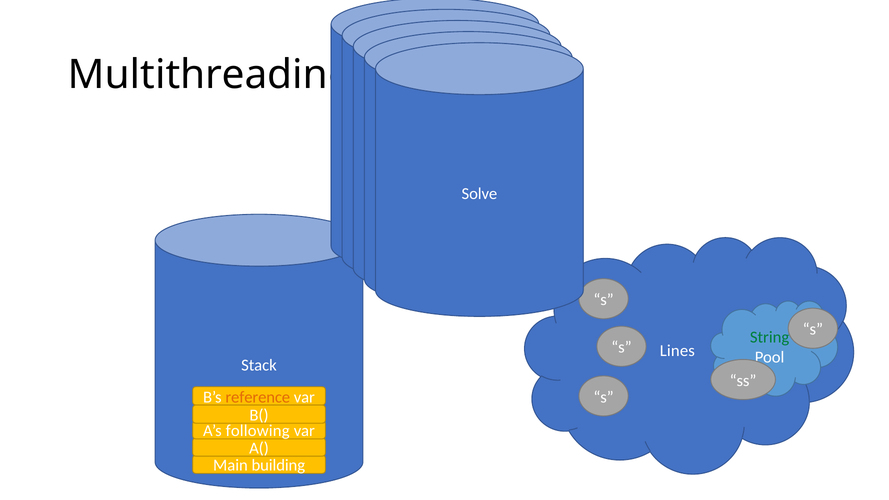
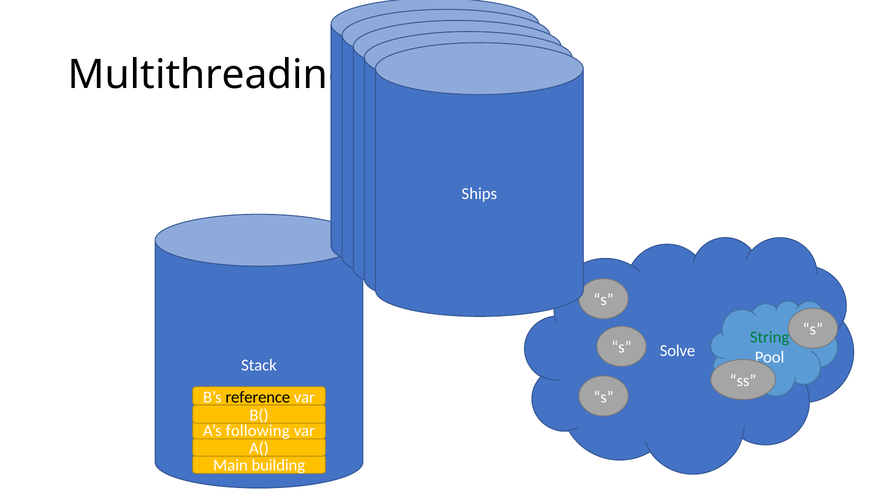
Solve: Solve -> Ships
Lines: Lines -> Solve
reference colour: orange -> black
